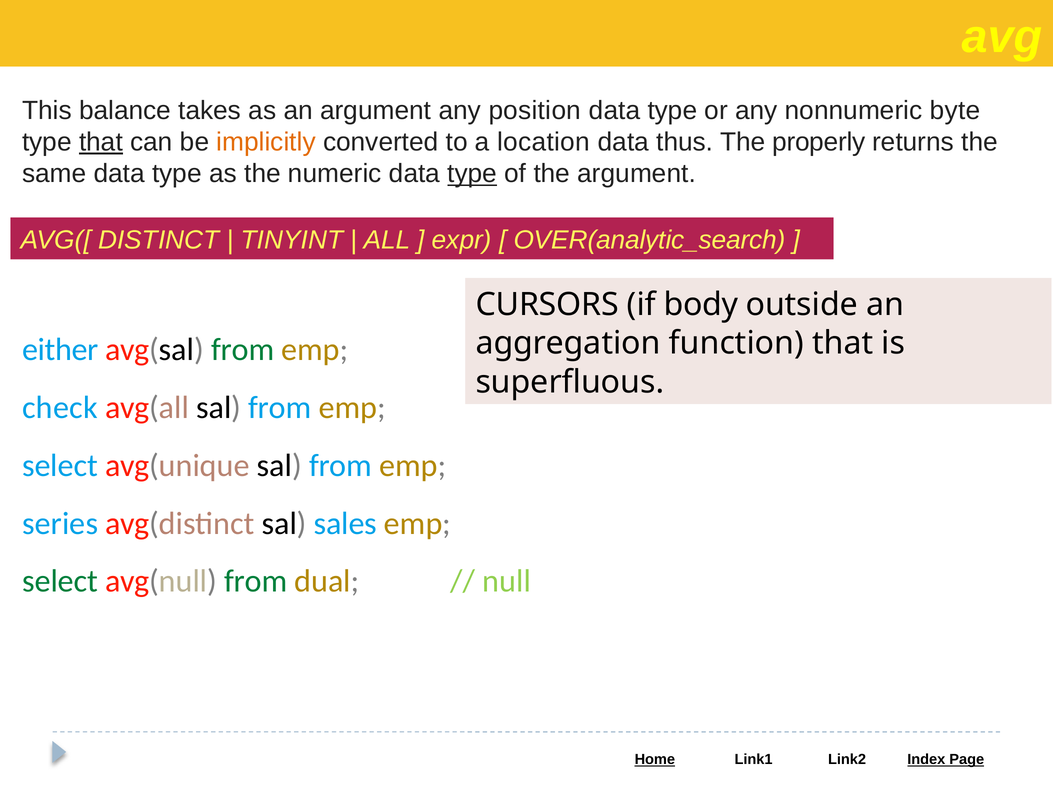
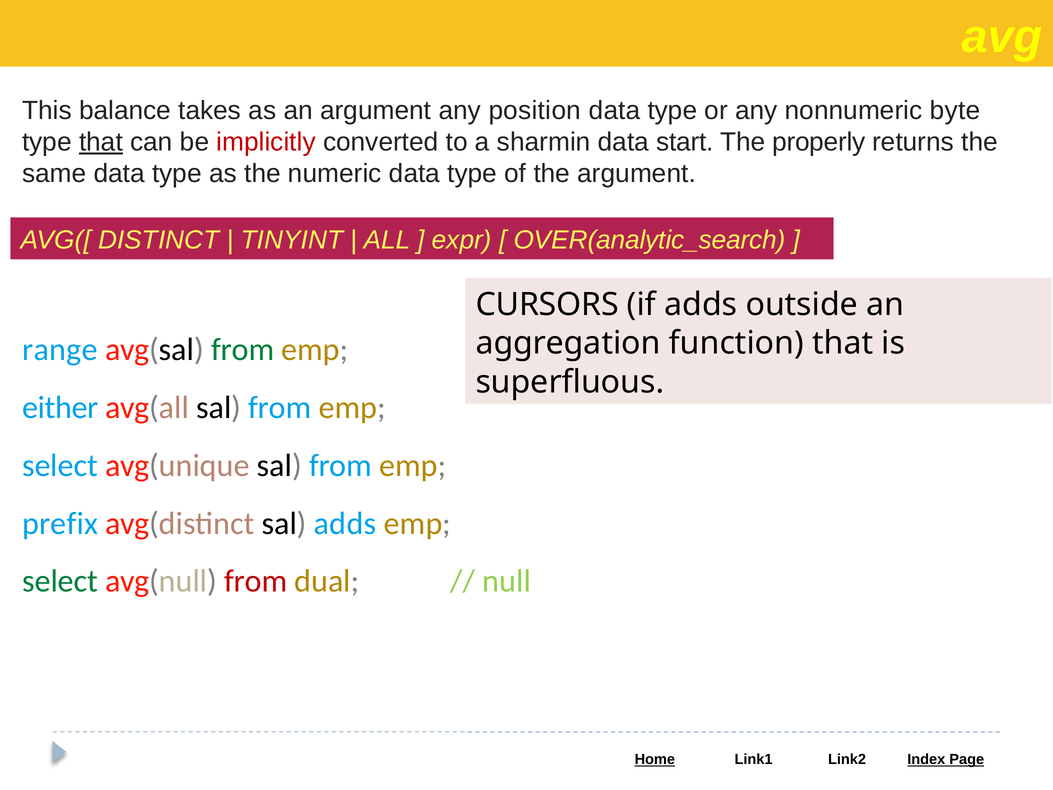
implicitly colour: orange -> red
location: location -> sharmin
thus: thus -> start
type at (472, 174) underline: present -> none
if body: body -> adds
either: either -> range
check: check -> either
series: series -> prefix
sal sales: sales -> adds
from at (256, 581) colour: green -> red
